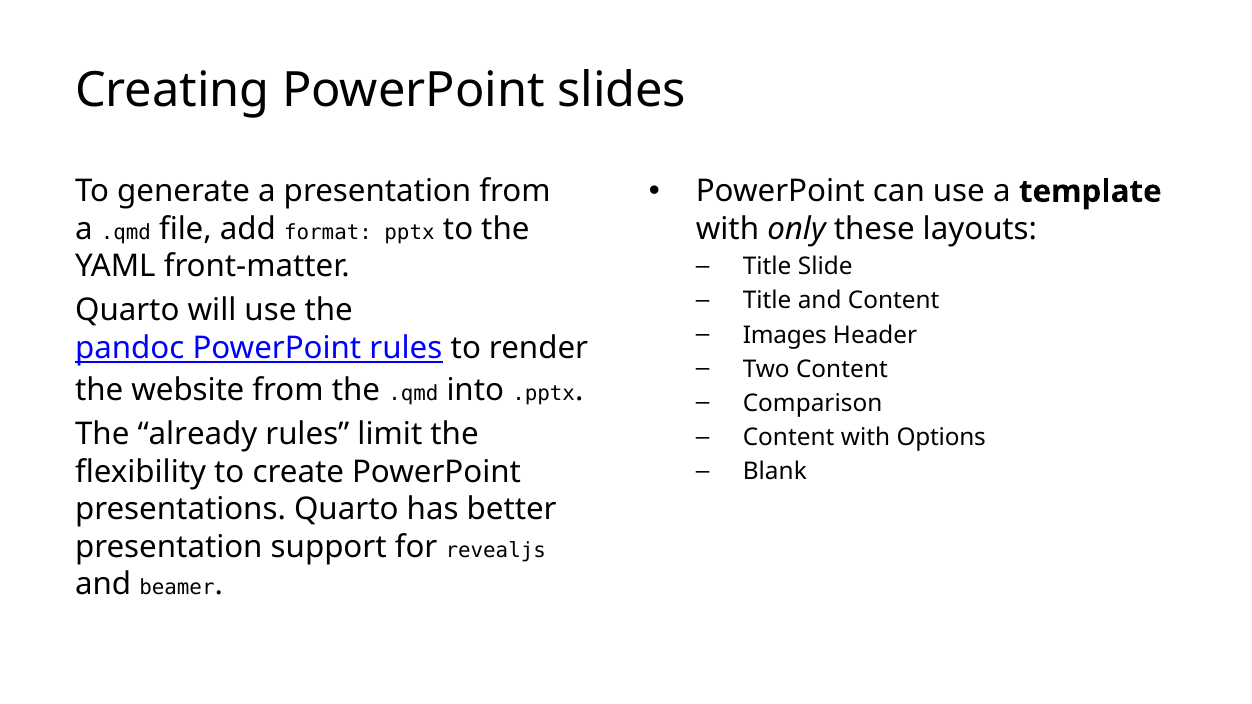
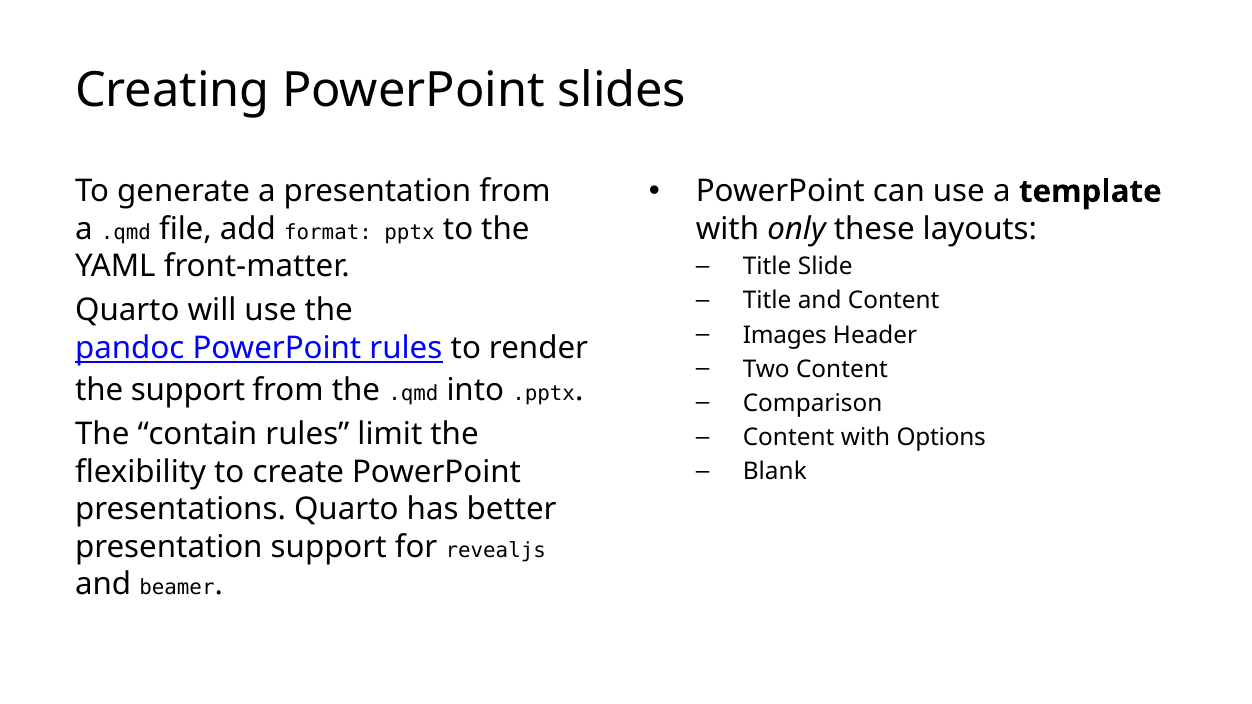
the website: website -> support
already: already -> contain
